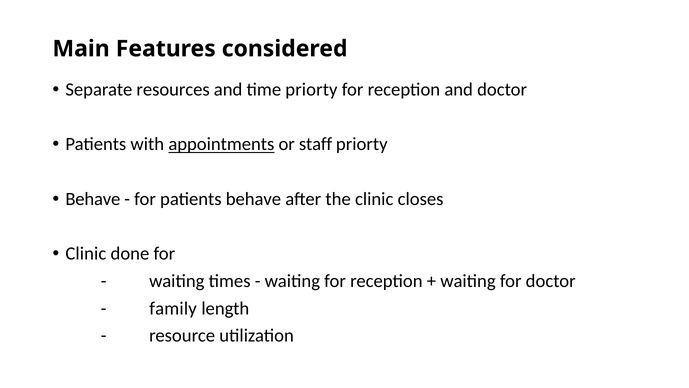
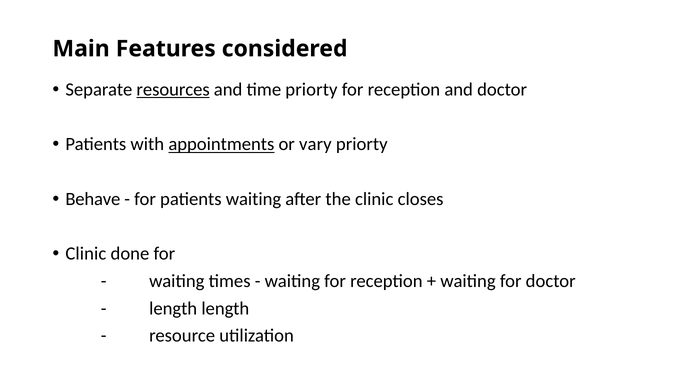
resources underline: none -> present
staff: staff -> vary
patients behave: behave -> waiting
family at (173, 308): family -> length
